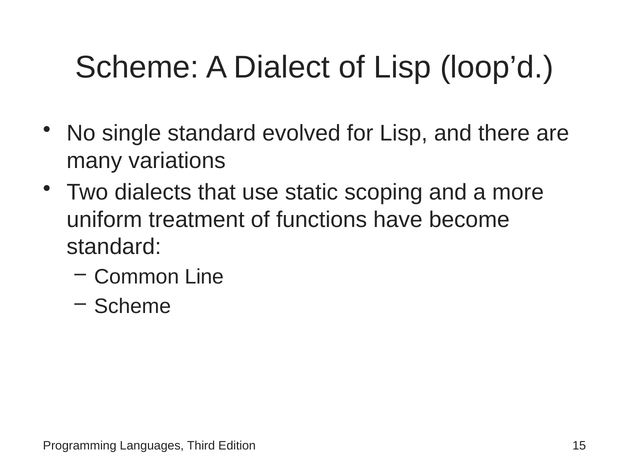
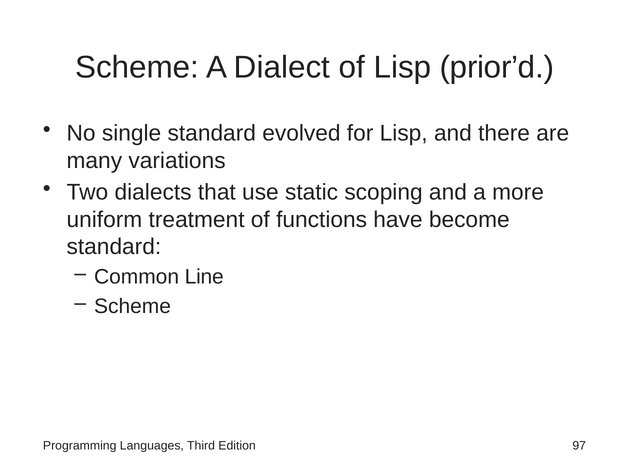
loop’d: loop’d -> prior’d
15: 15 -> 97
